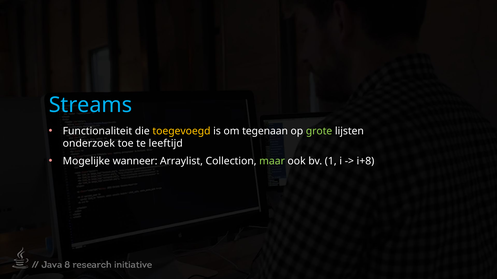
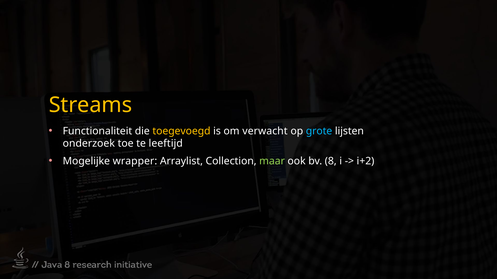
Streams colour: light blue -> yellow
tegenaan: tegenaan -> verwacht
grote colour: light green -> light blue
wanneer: wanneer -> wrapper
1: 1 -> 8
i+8: i+8 -> i+2
